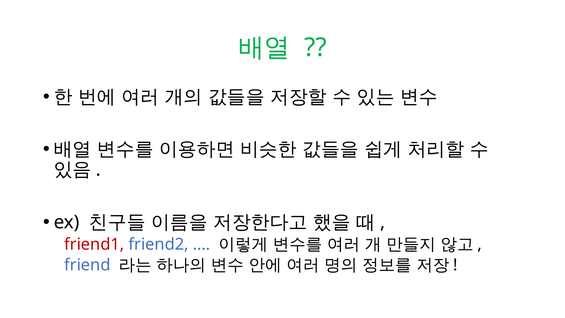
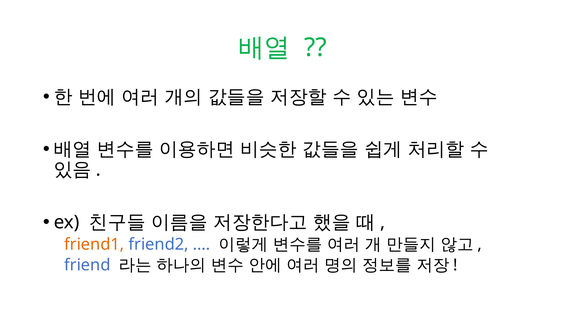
friend1 colour: red -> orange
